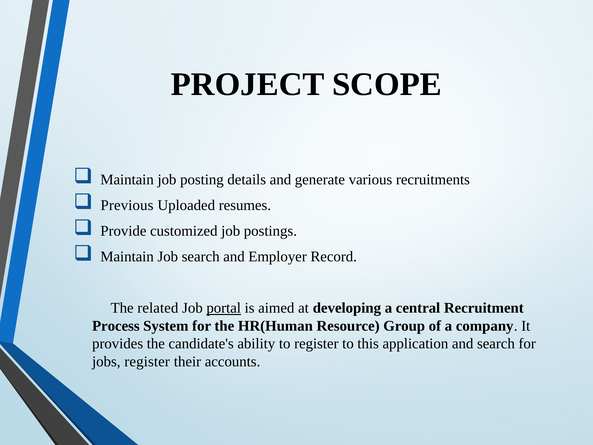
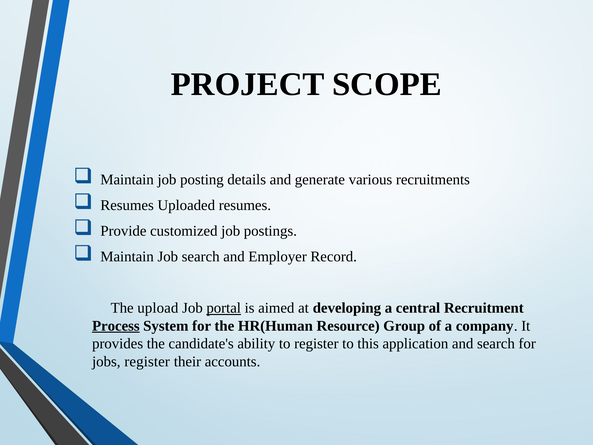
Previous at (127, 205): Previous -> Resumes
related: related -> upload
Process underline: none -> present
